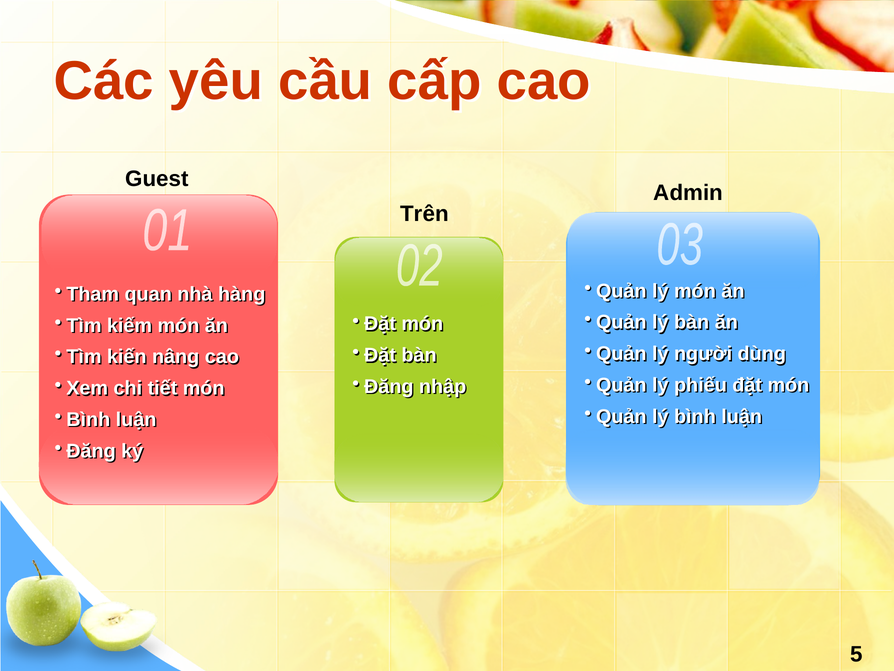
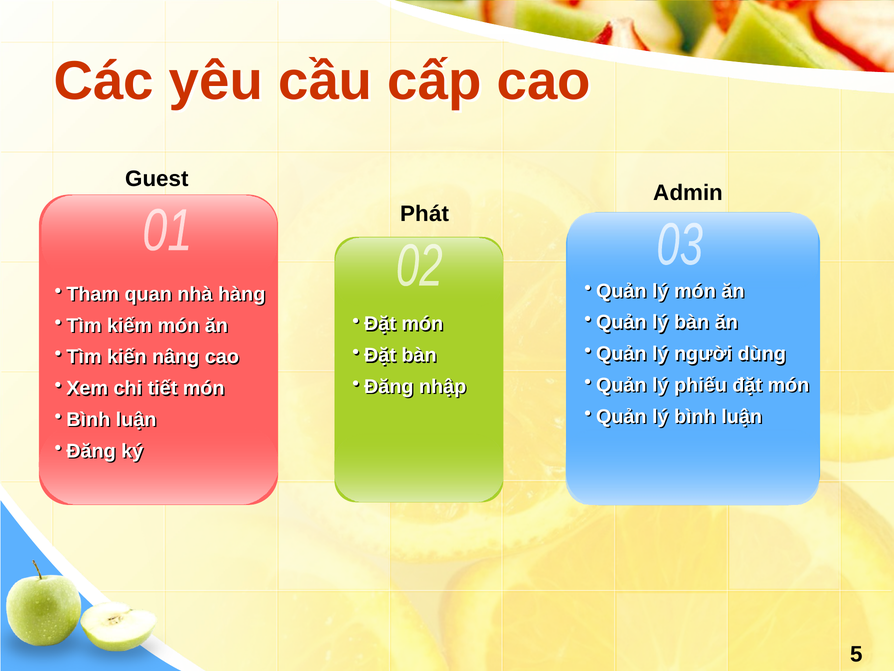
Trên: Trên -> Phát
